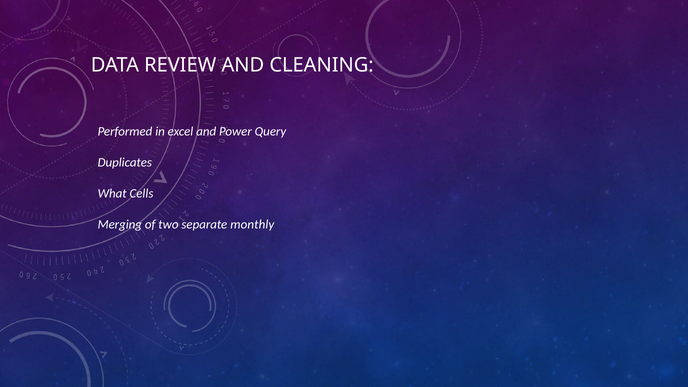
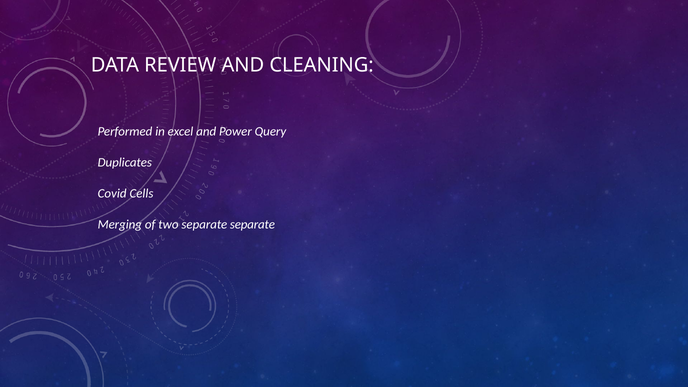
What: What -> Covid
separate monthly: monthly -> separate
